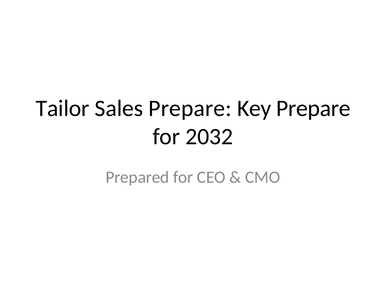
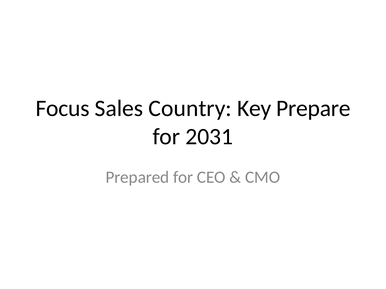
Tailor: Tailor -> Focus
Sales Prepare: Prepare -> Country
2032: 2032 -> 2031
